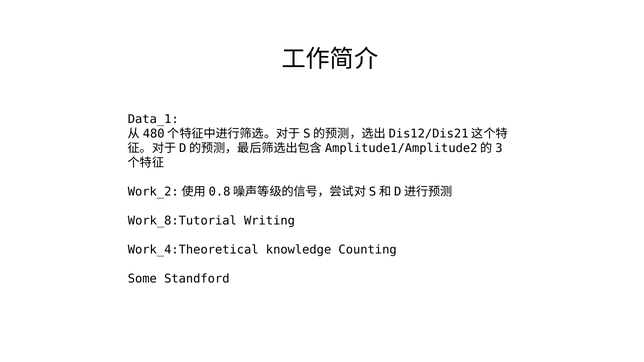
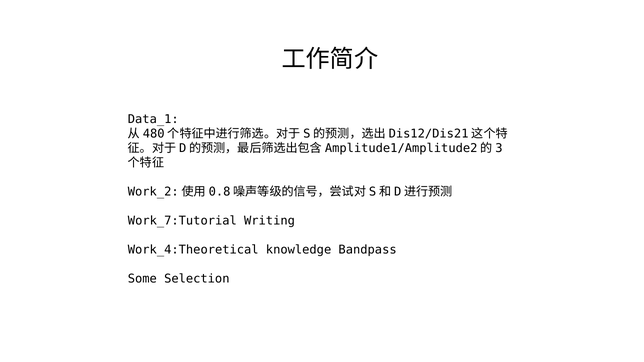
Work_8:Tutorial: Work_8:Tutorial -> Work_7:Tutorial
Counting: Counting -> Bandpass
Standford: Standford -> Selection
